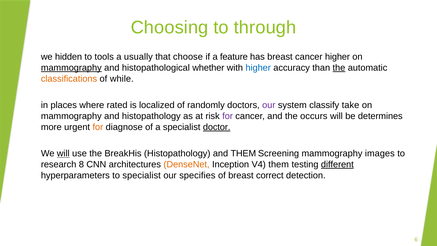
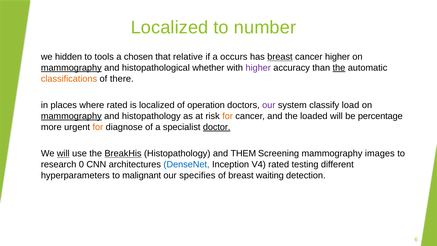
Choosing at (170, 27): Choosing -> Localized
through: through -> number
usually: usually -> chosen
choose: choose -> relative
feature: feature -> occurs
breast at (280, 57) underline: none -> present
higher at (258, 68) colour: blue -> purple
while: while -> there
randomly: randomly -> operation
take: take -> load
mammography at (71, 116) underline: none -> present
for at (228, 116) colour: purple -> orange
occurs: occurs -> loaded
determines: determines -> percentage
BreakHis underline: none -> present
8: 8 -> 0
DenseNet colour: orange -> blue
V4 them: them -> rated
different underline: present -> none
to specialist: specialist -> malignant
correct: correct -> waiting
